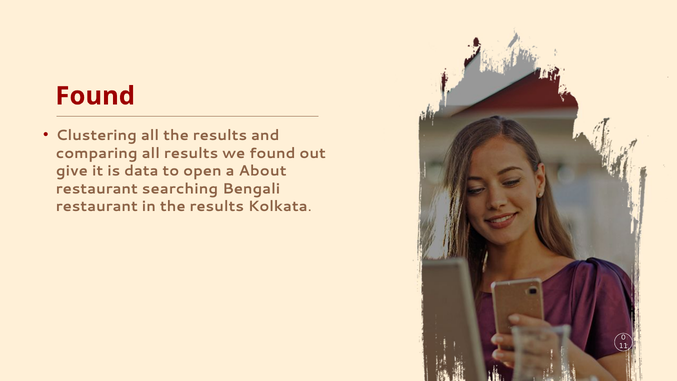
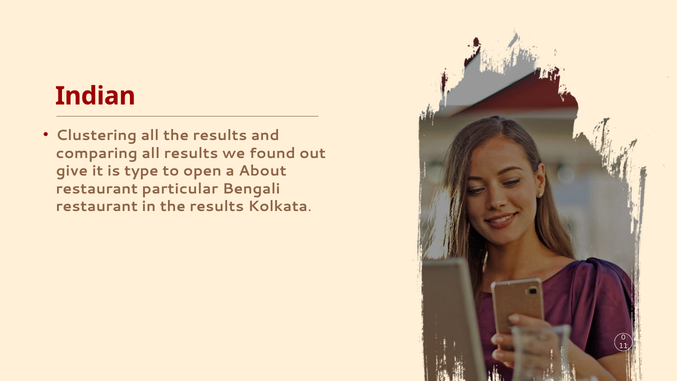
Found at (95, 96): Found -> Indian
data: data -> type
searching: searching -> particular
